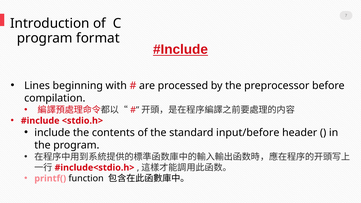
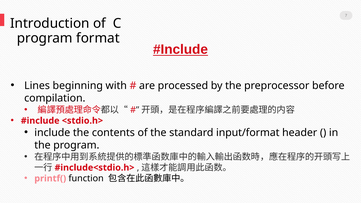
input/before: input/before -> input/format
